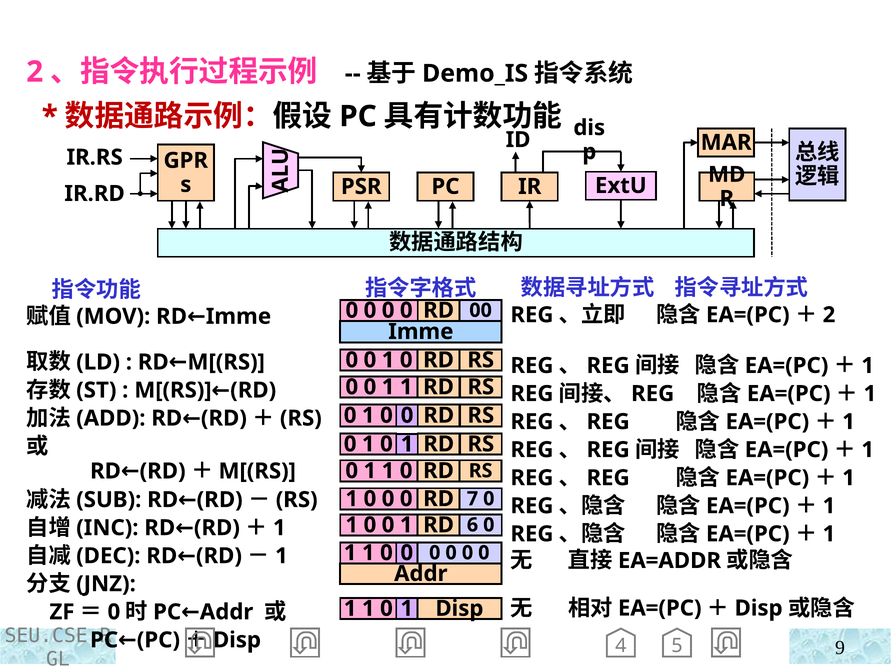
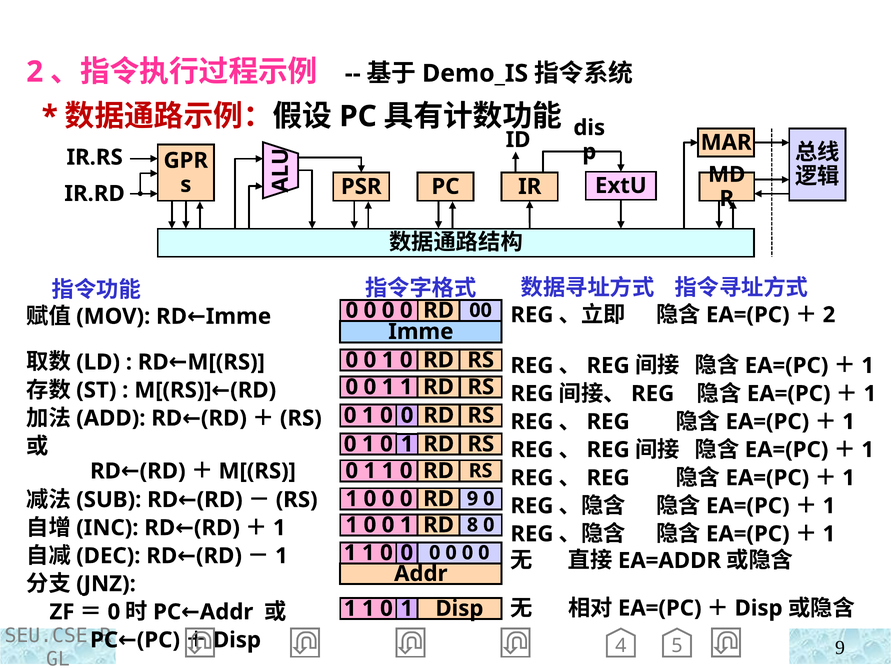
7 at (472, 499): 7 -> 9
6: 6 -> 8
